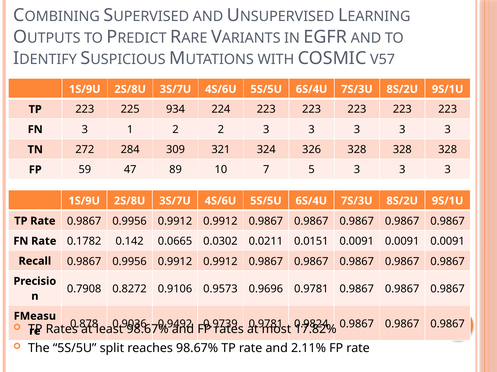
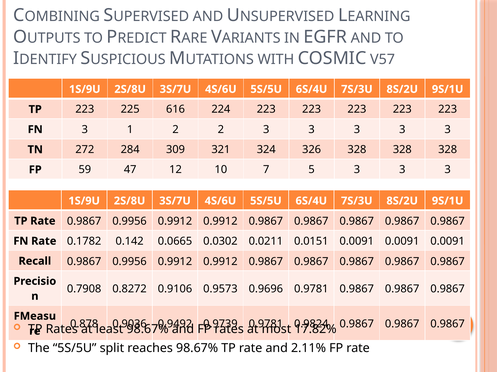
934: 934 -> 616
89: 89 -> 12
